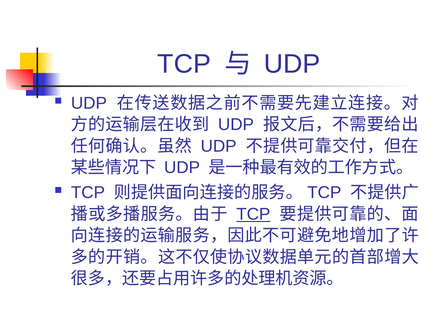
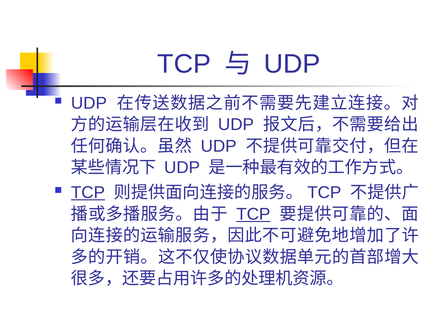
TCP at (88, 193) underline: none -> present
